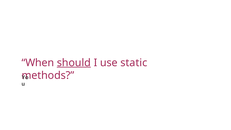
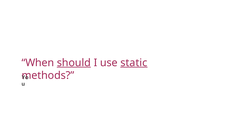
static underline: none -> present
